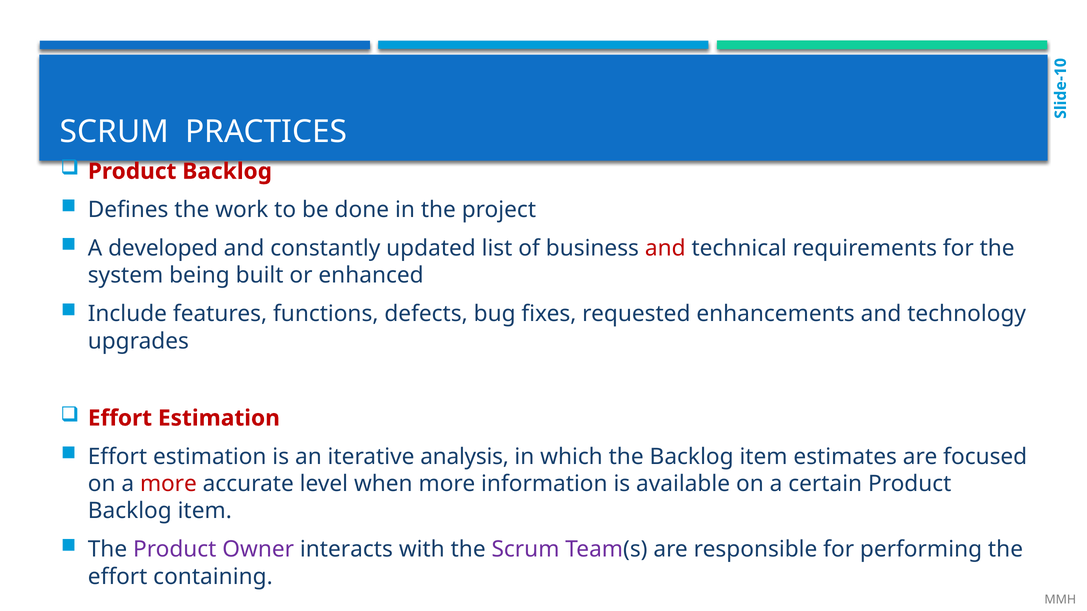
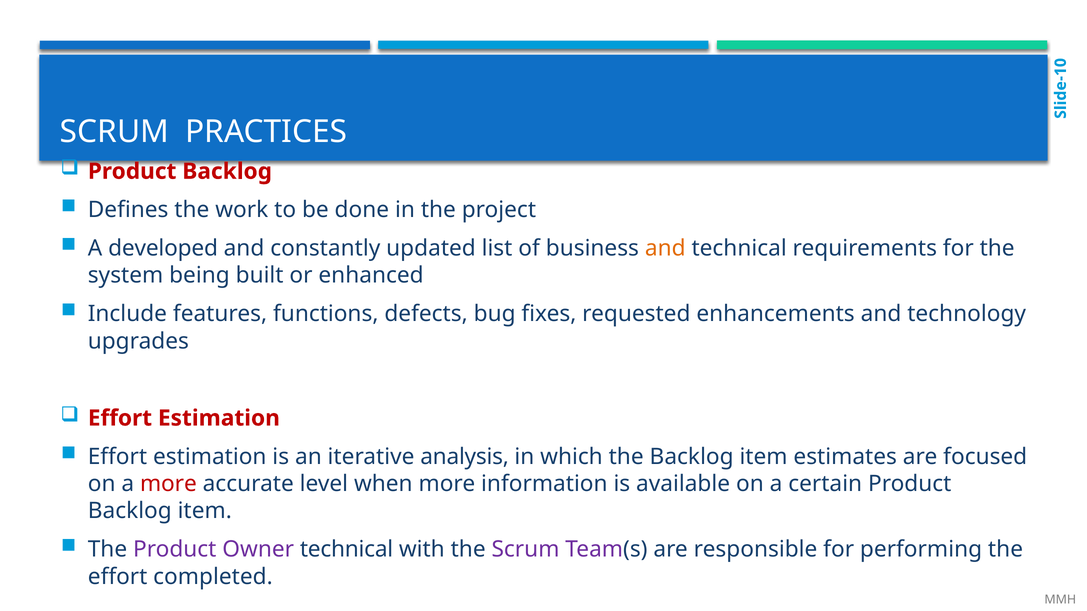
and at (665, 249) colour: red -> orange
Owner interacts: interacts -> technical
containing: containing -> completed
